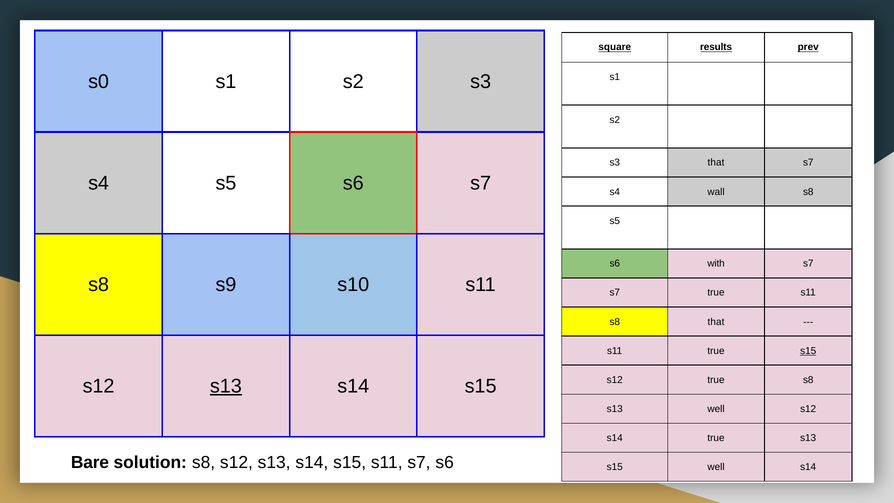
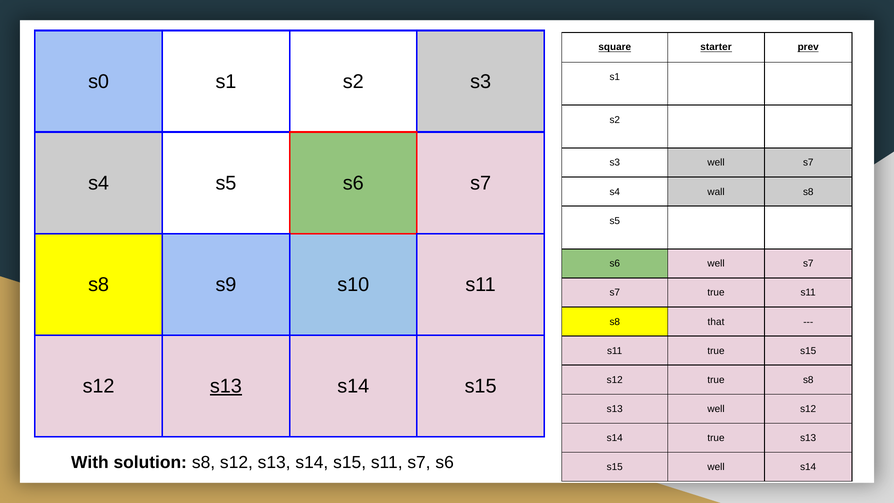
results: results -> starter
s3 that: that -> well
s6 with: with -> well
s15 at (808, 351) underline: present -> none
Bare: Bare -> With
